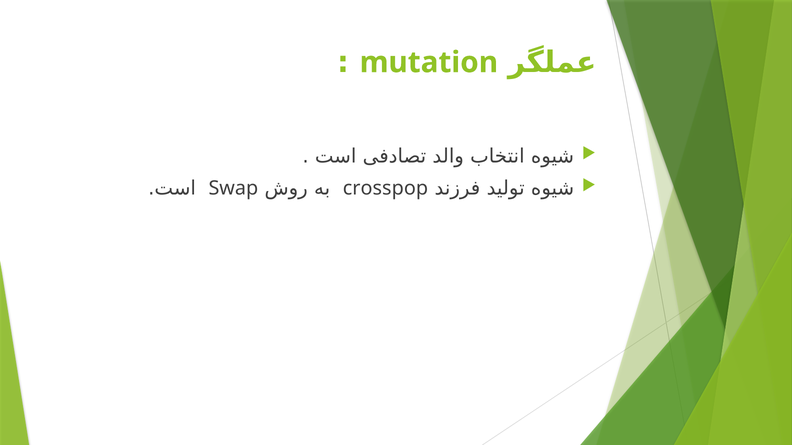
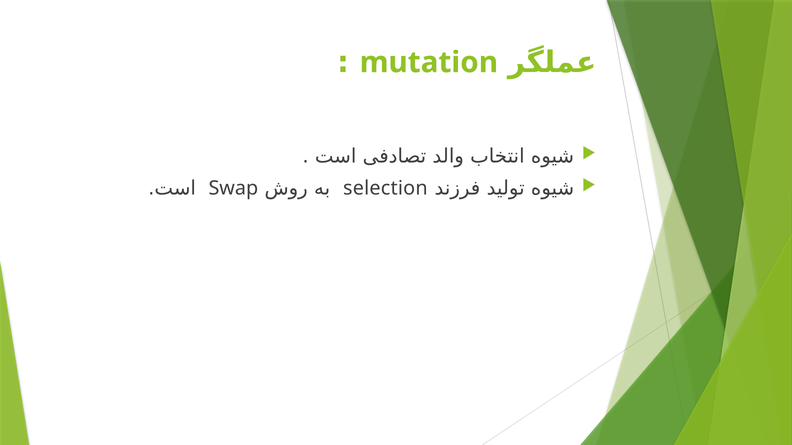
crosspop: crosspop -> selection
